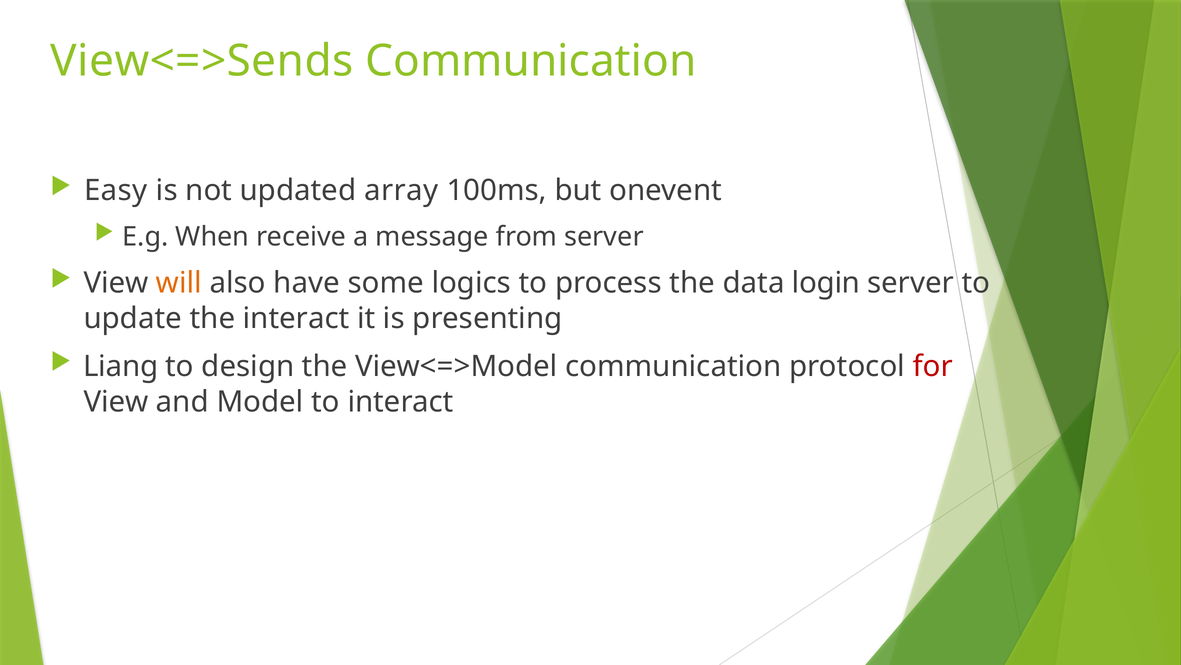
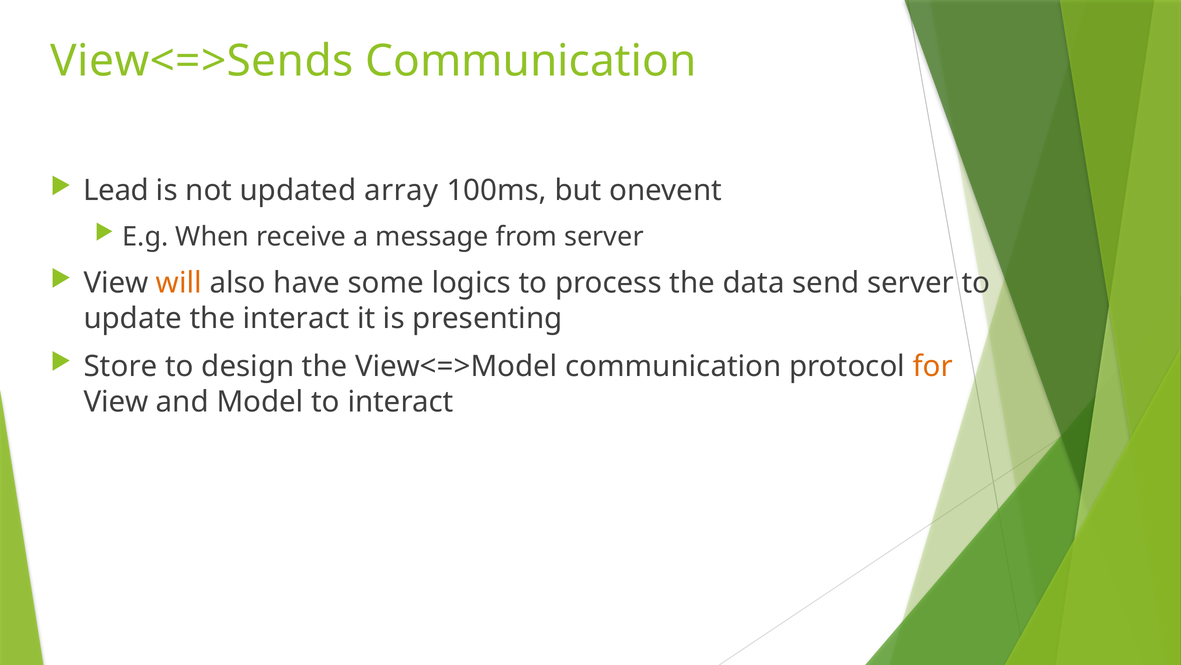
Easy: Easy -> Lead
login: login -> send
Liang: Liang -> Store
for colour: red -> orange
